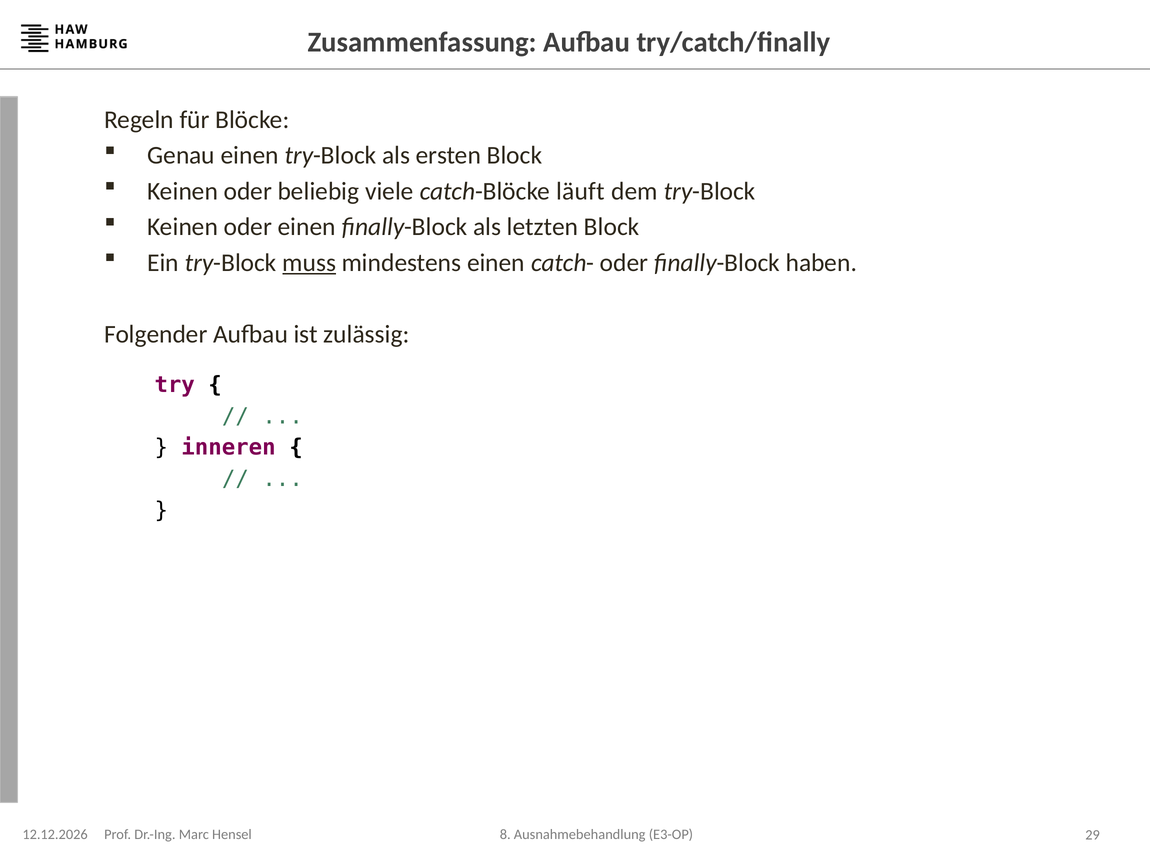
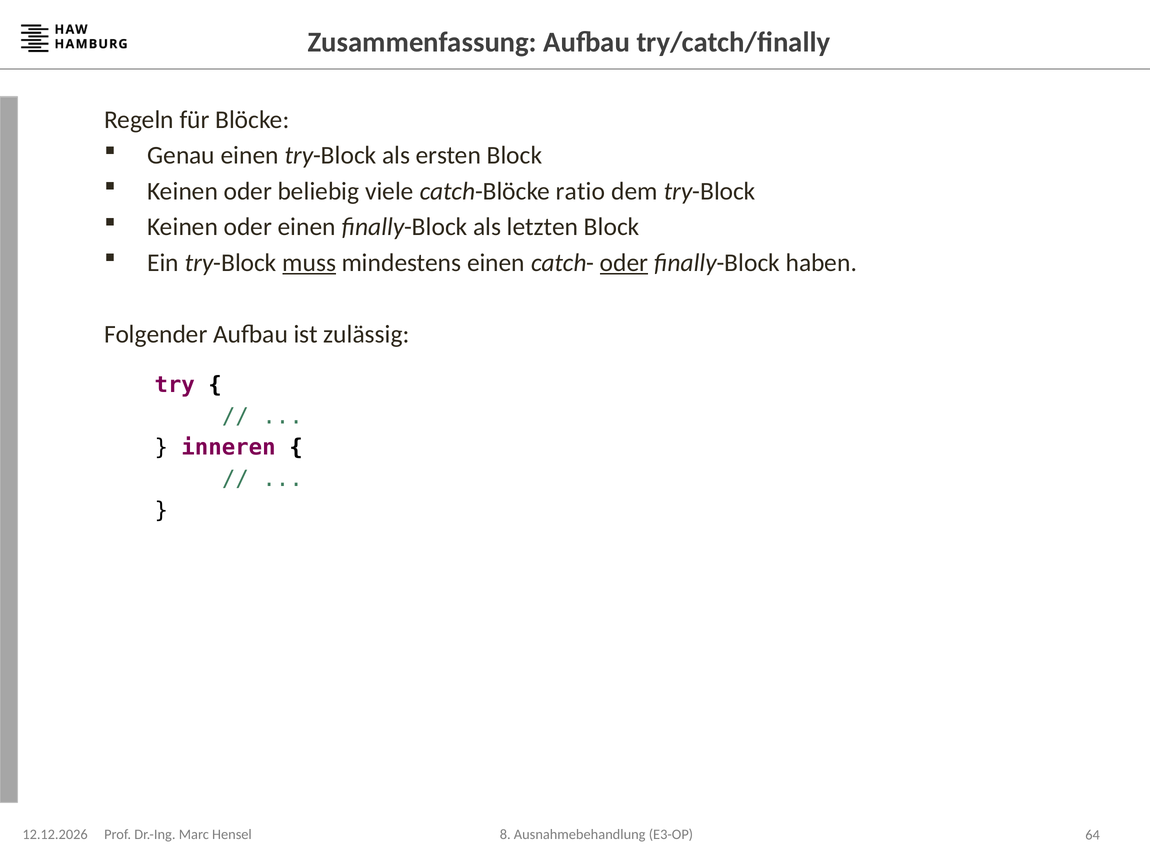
läuft: läuft -> ratio
oder at (624, 263) underline: none -> present
29: 29 -> 64
